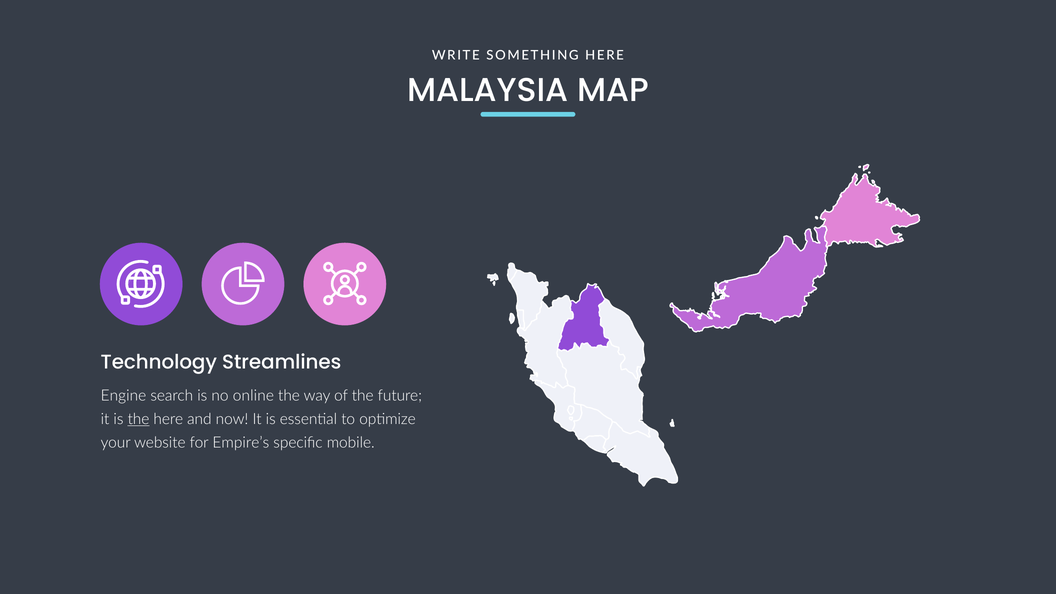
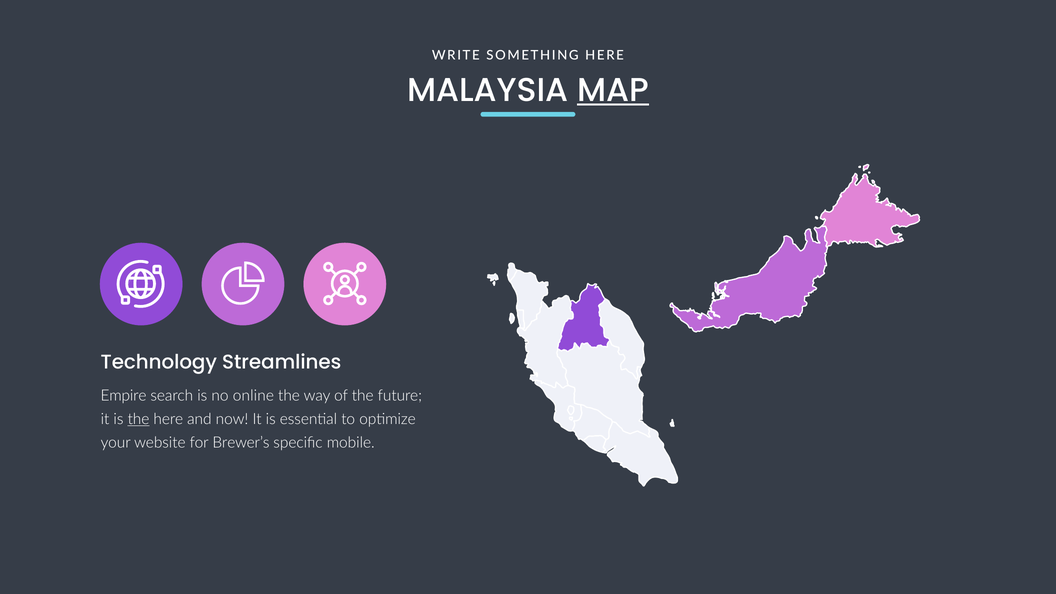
MAP underline: none -> present
Engine: Engine -> Empire
Empire’s: Empire’s -> Brewer’s
